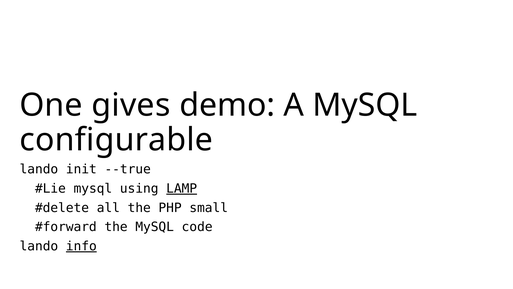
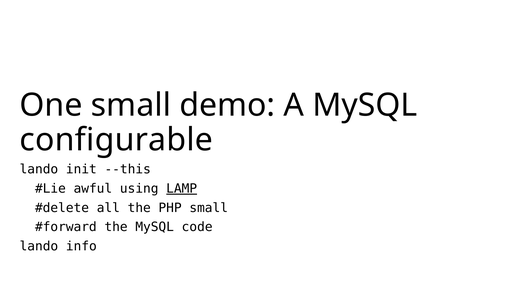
One gives: gives -> small
--true: --true -> --this
mysql at (93, 188): mysql -> awful
info underline: present -> none
